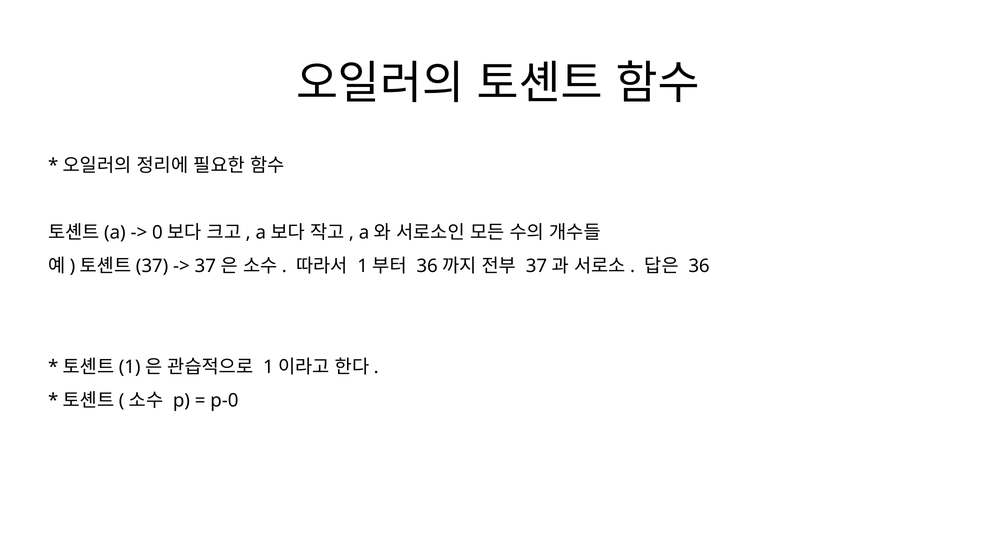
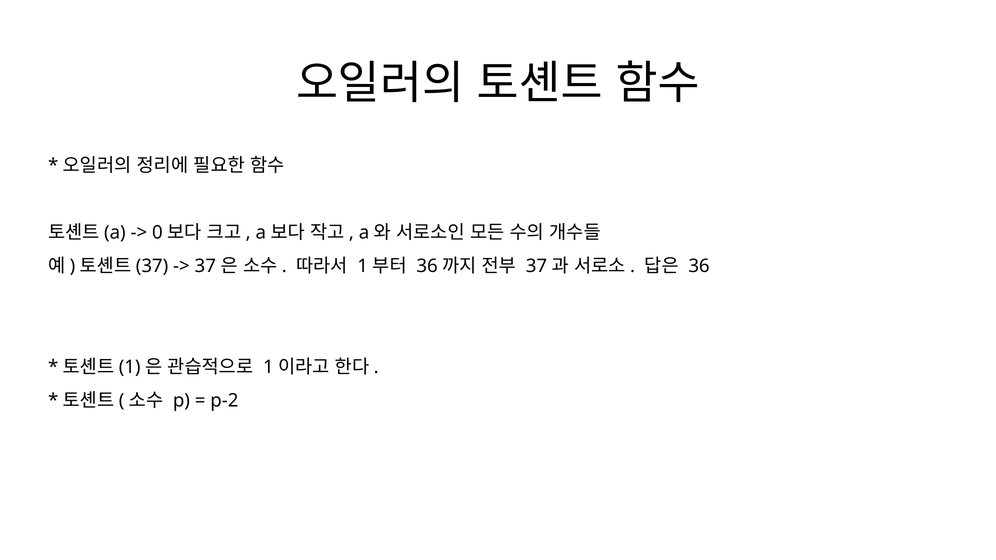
p-0: p-0 -> p-2
